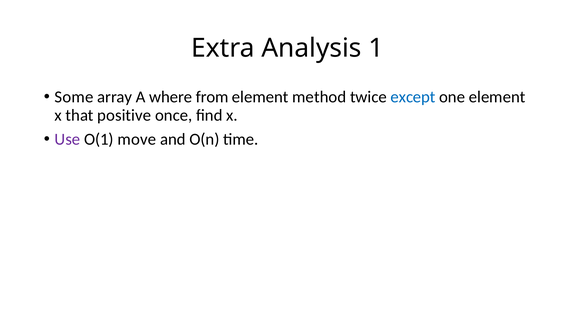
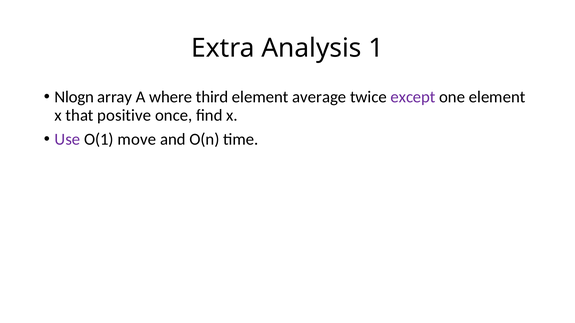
Some: Some -> Nlogn
from: from -> third
method: method -> average
except colour: blue -> purple
